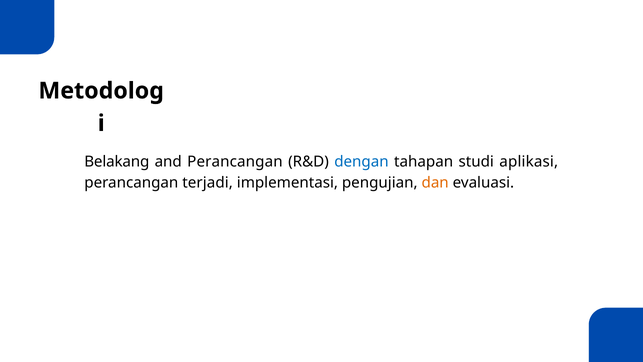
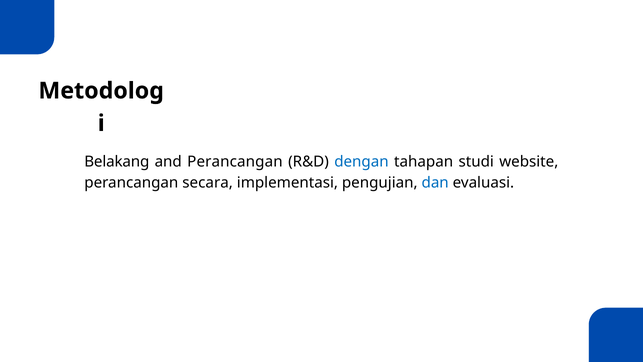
aplikasi: aplikasi -> website
terjadi: terjadi -> secara
dan colour: orange -> blue
